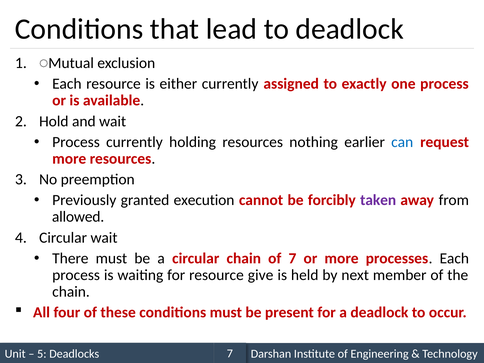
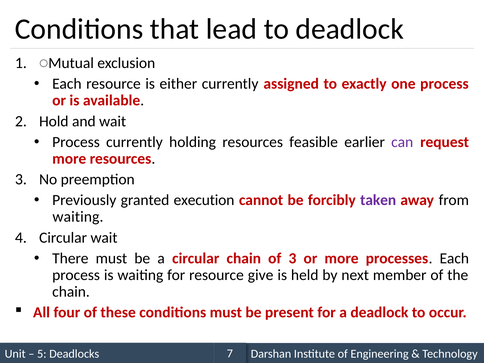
nothing: nothing -> feasible
can colour: blue -> purple
allowed at (78, 217): allowed -> waiting
of 7: 7 -> 3
